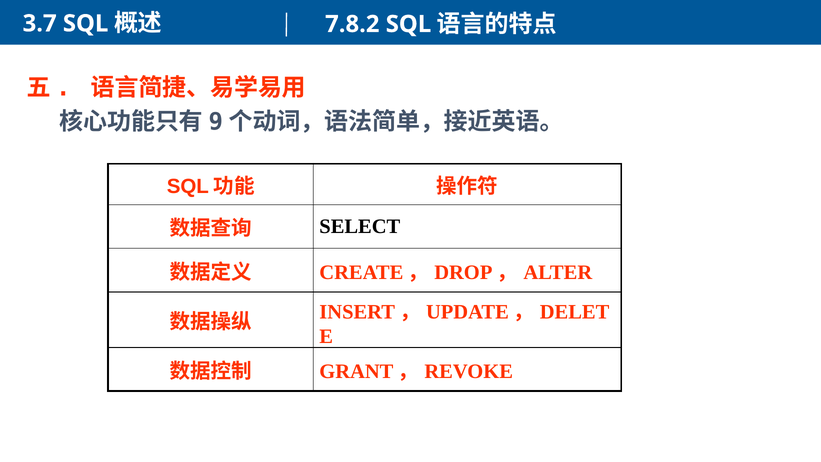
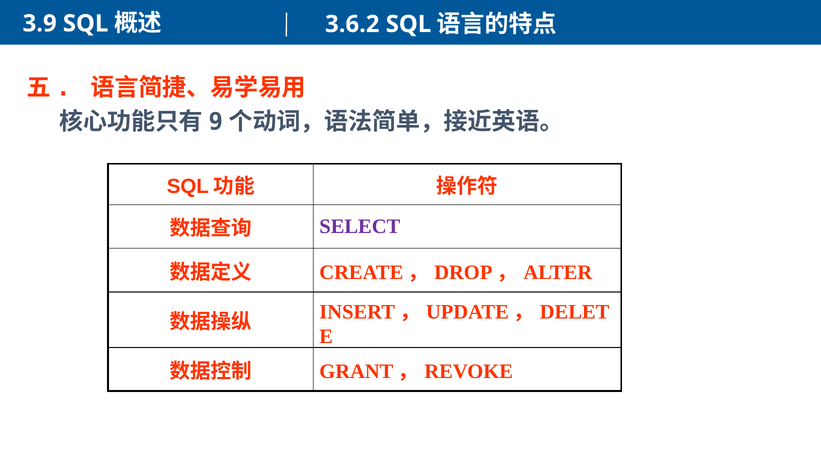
3.7: 3.7 -> 3.9
7.8.2: 7.8.2 -> 3.6.2
SELECT colour: black -> purple
